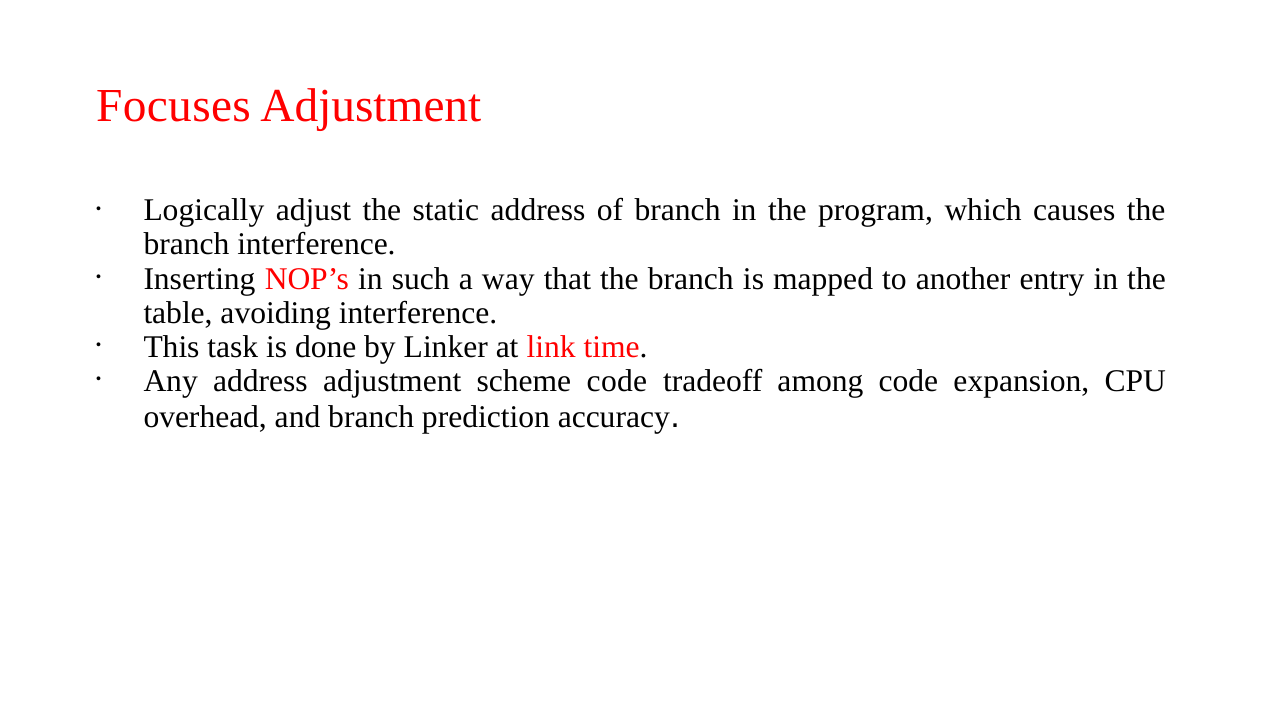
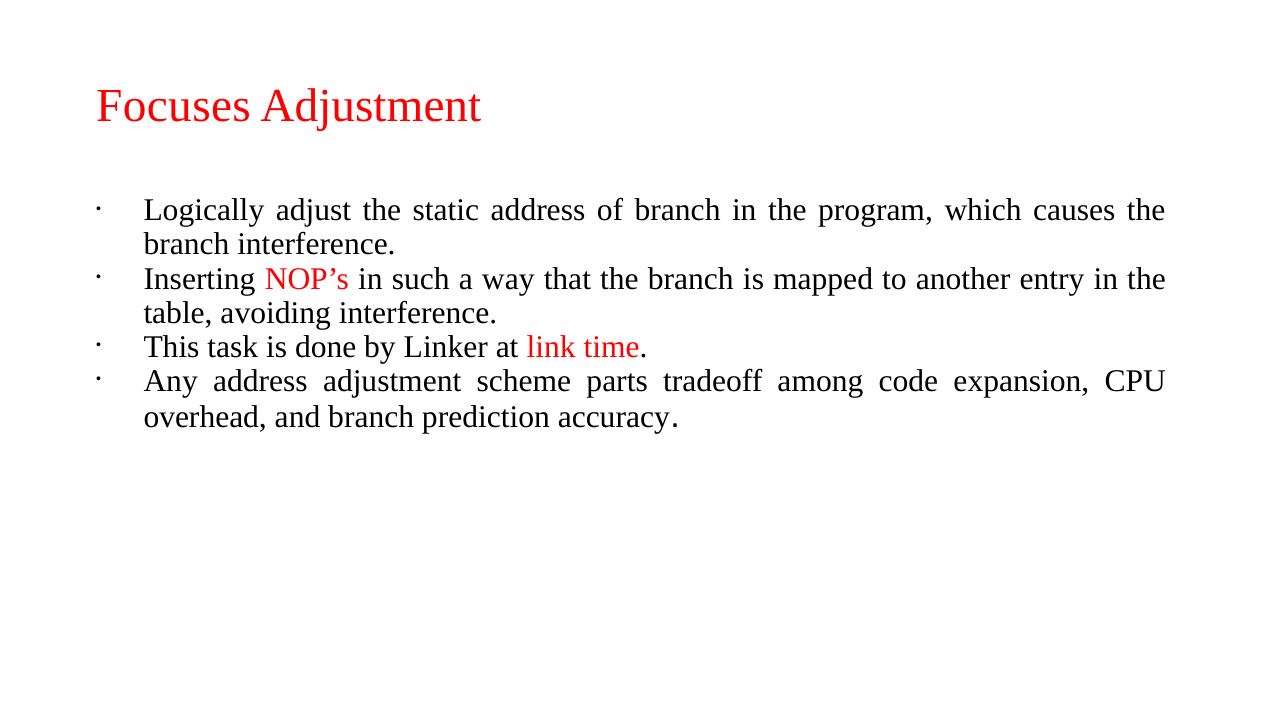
scheme code: code -> parts
